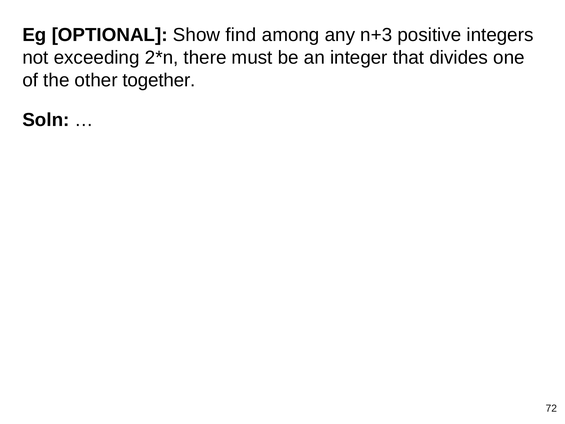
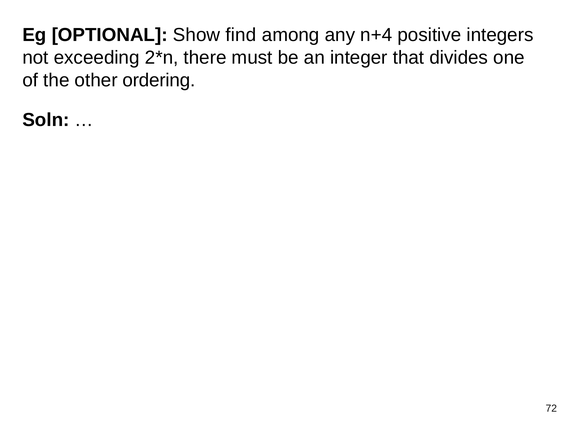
n+3: n+3 -> n+4
together: together -> ordering
